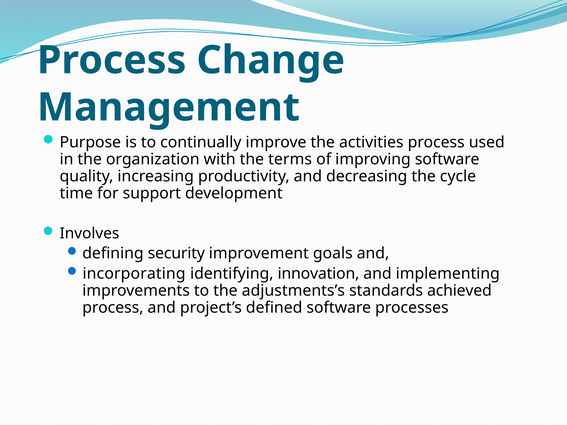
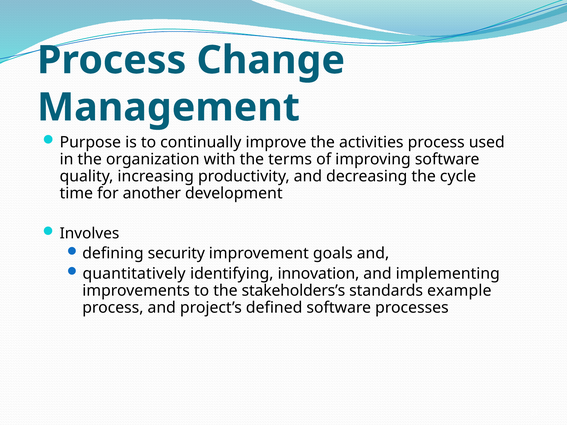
support: support -> another
incorporating: incorporating -> quantitatively
adjustments’s: adjustments’s -> stakeholders’s
achieved: achieved -> example
